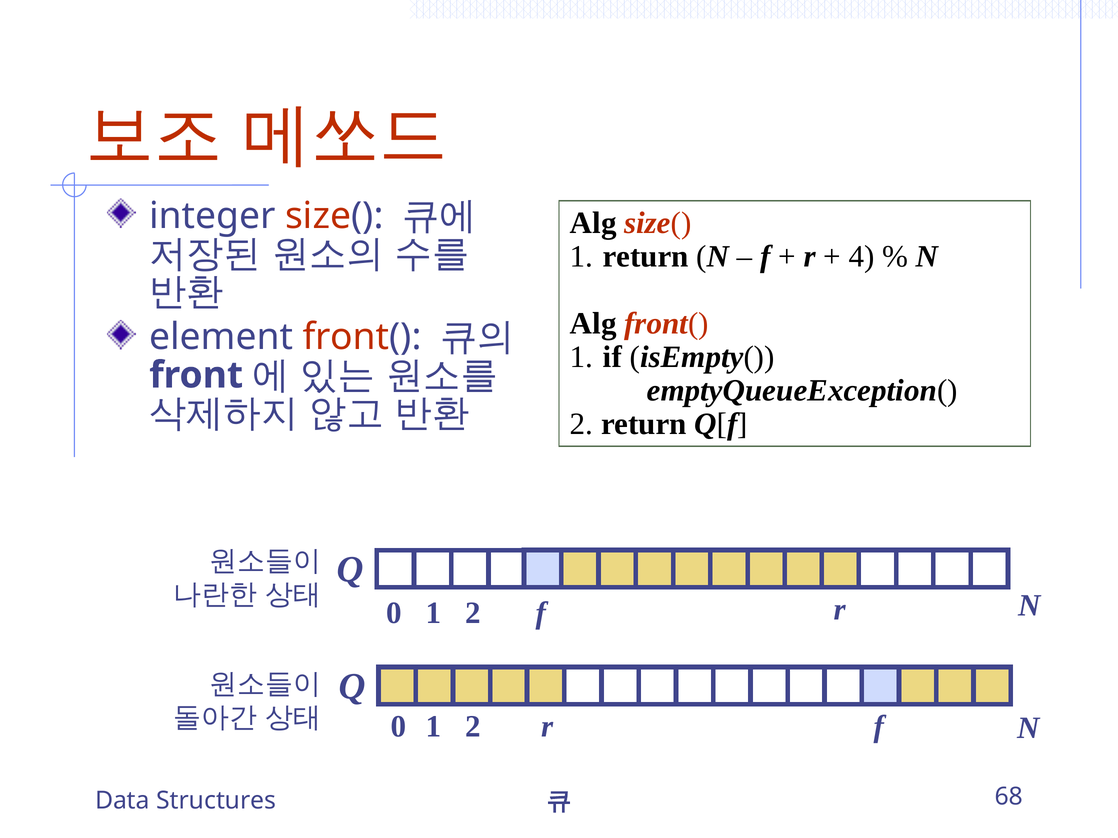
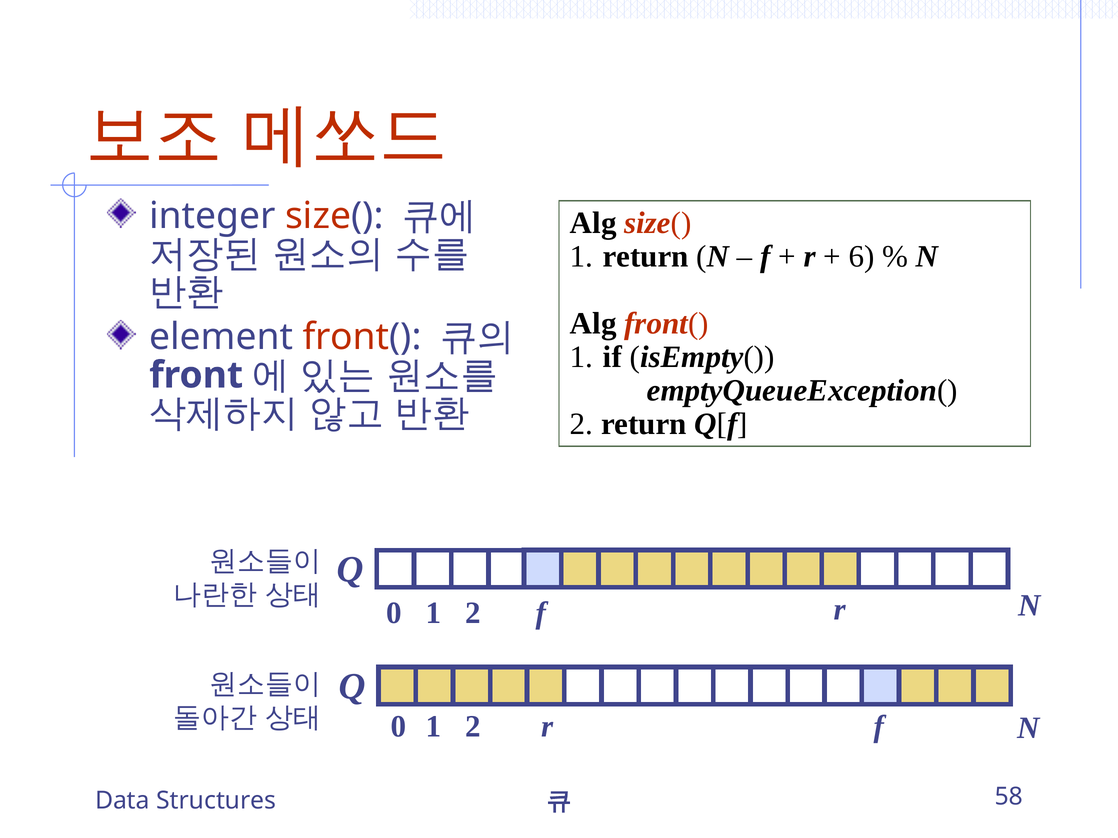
4: 4 -> 6
68: 68 -> 58
